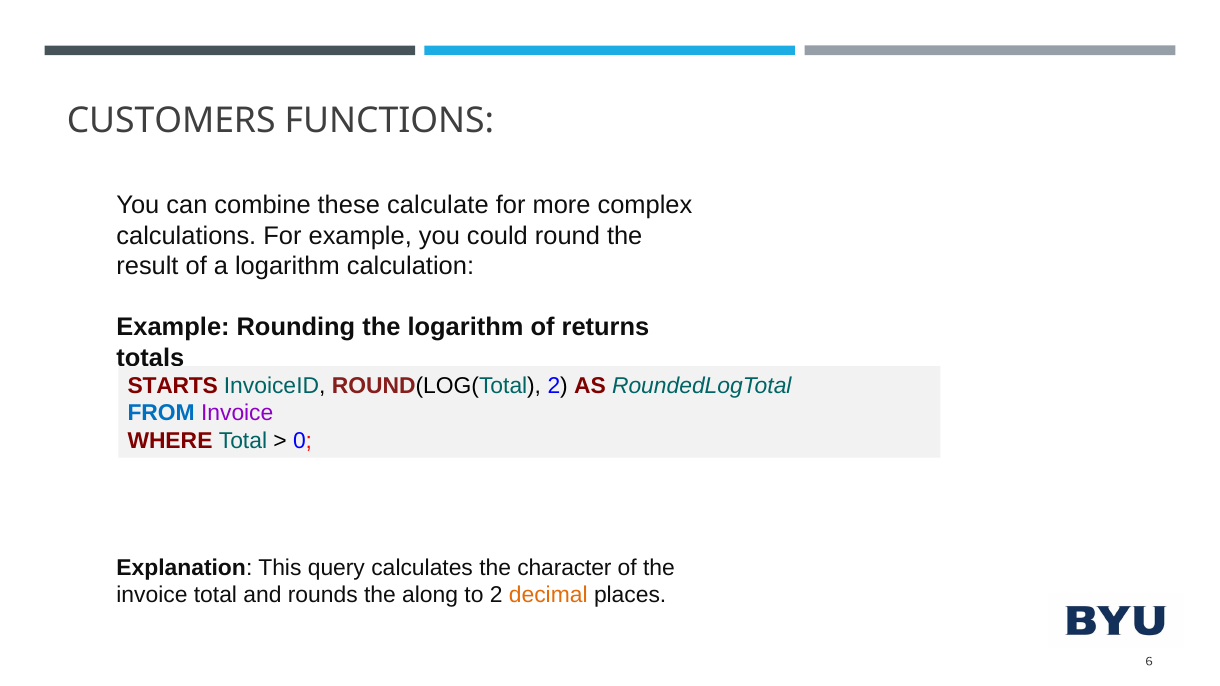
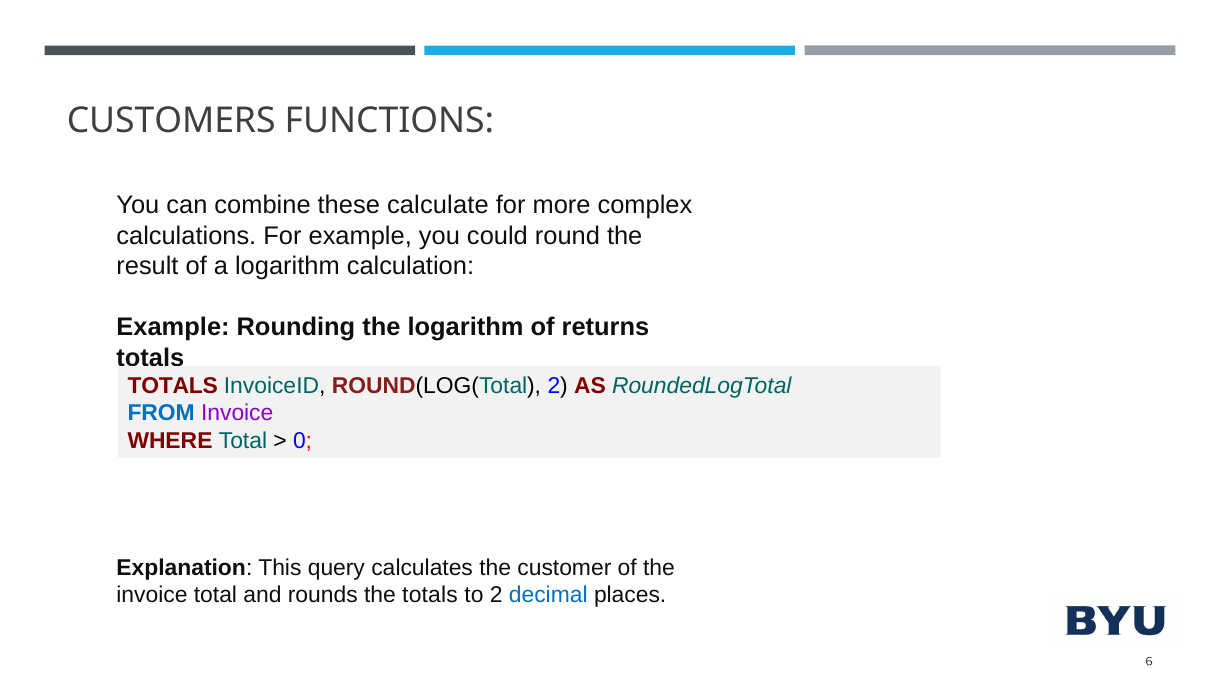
STARTS at (173, 386): STARTS -> TOTALS
character: character -> customer
the along: along -> totals
decimal colour: orange -> blue
